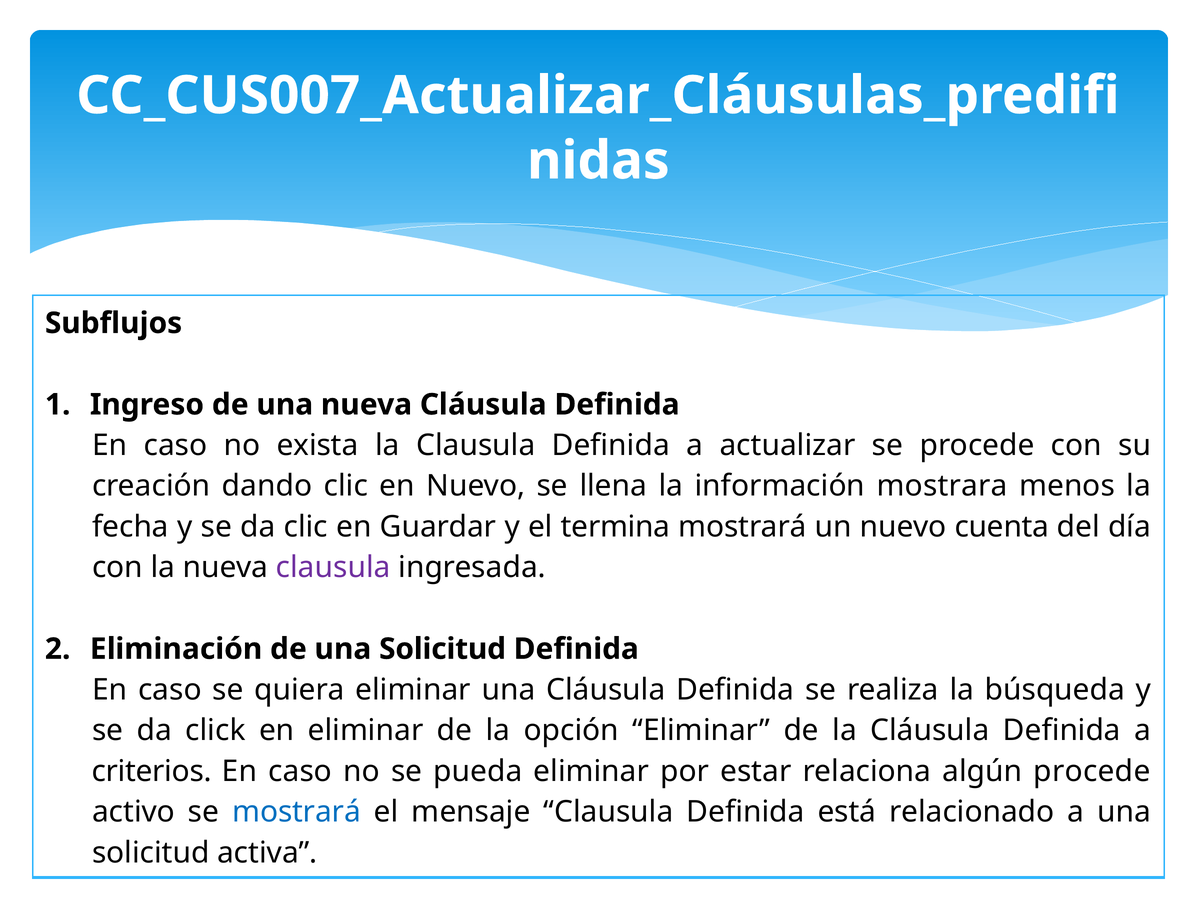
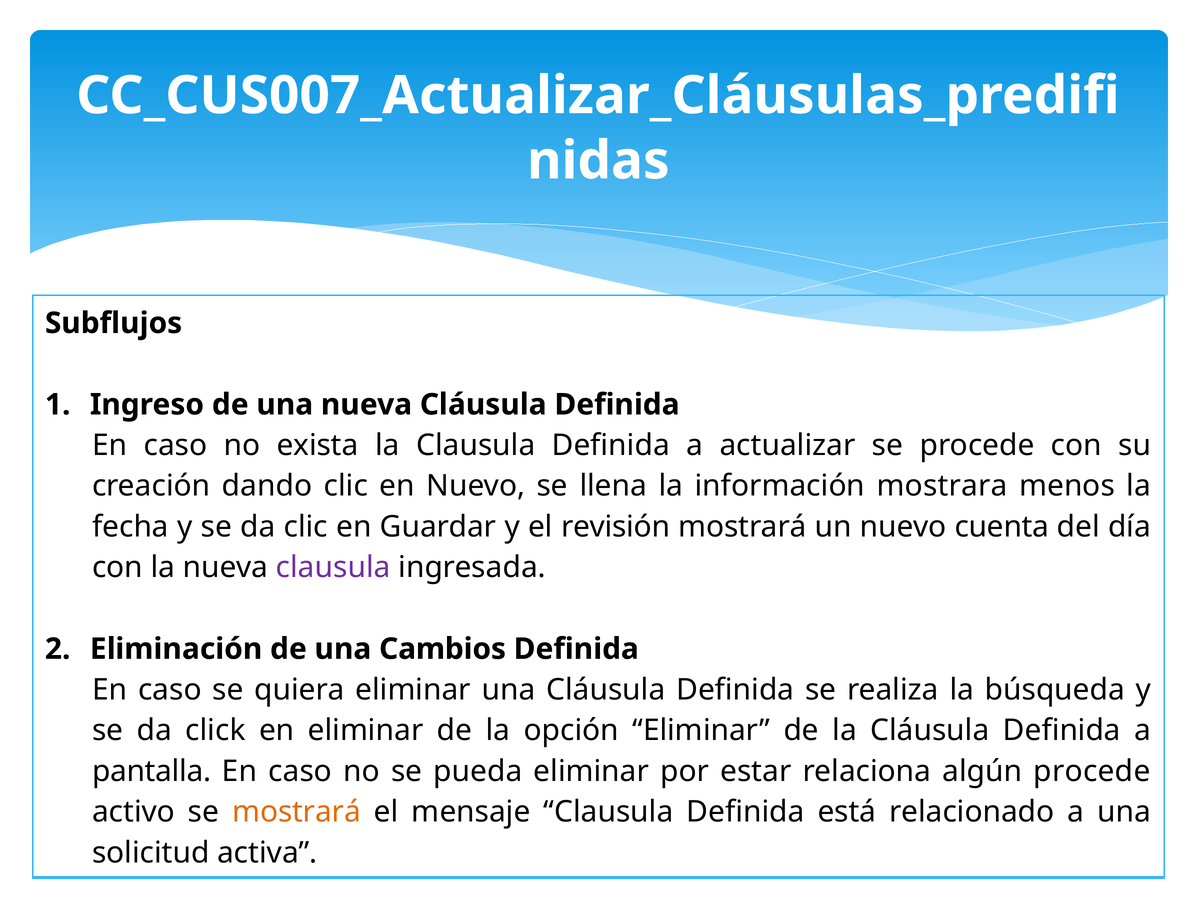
termina: termina -> revisión
de una Solicitud: Solicitud -> Cambios
criterios: criterios -> pantalla
mostrará at (297, 812) colour: blue -> orange
